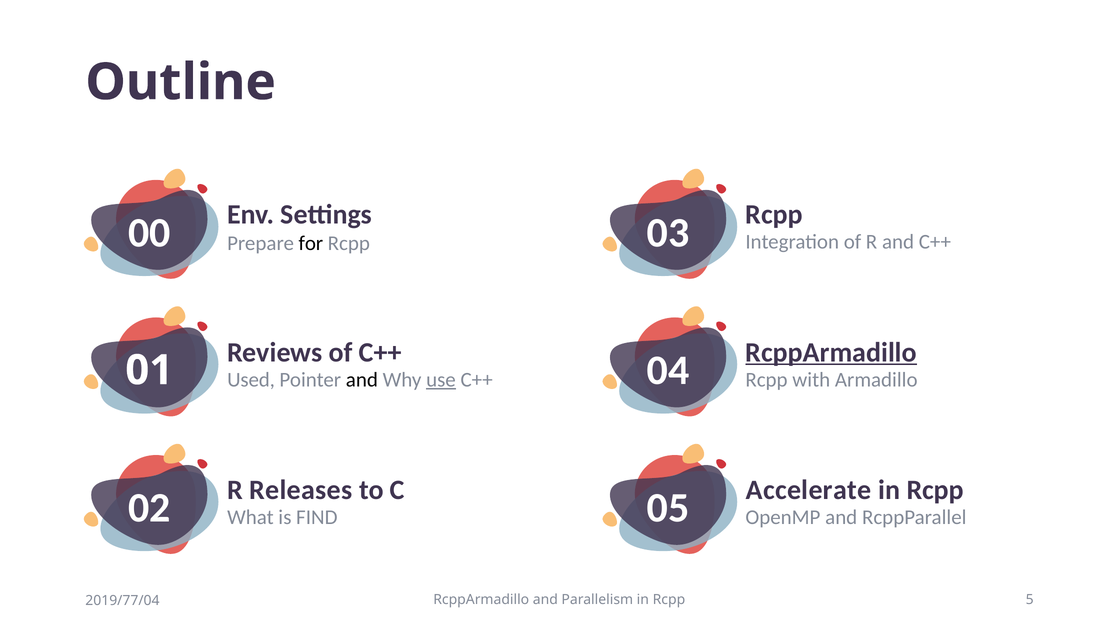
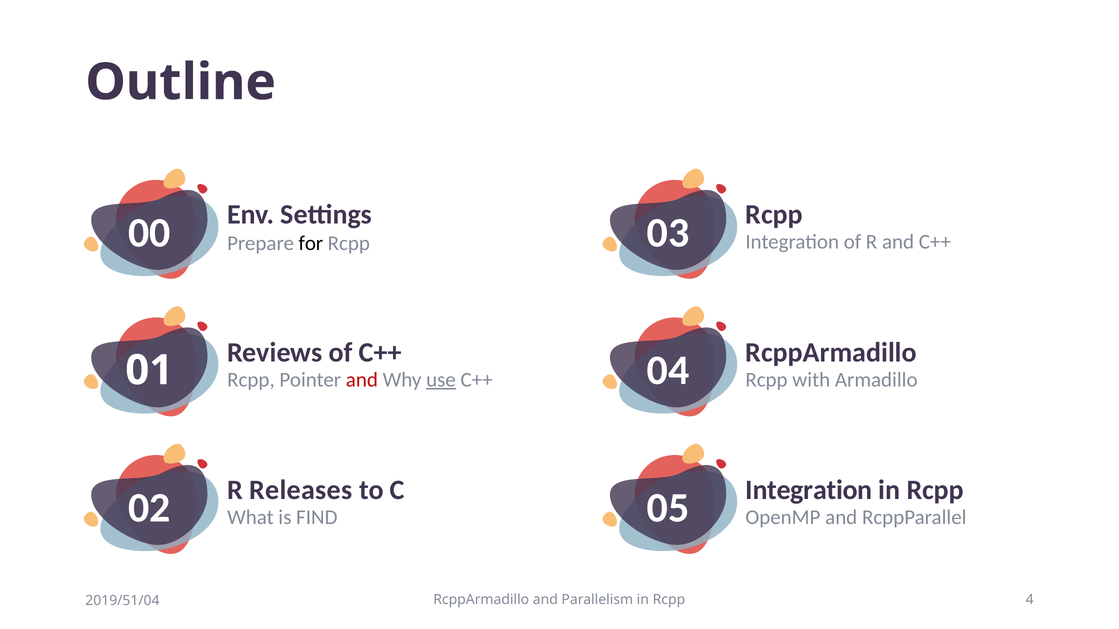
RcppArmadillo at (831, 353) underline: present -> none
Used at (251, 380): Used -> Rcpp
and at (362, 380) colour: black -> red
Accelerate at (809, 491): Accelerate -> Integration
5: 5 -> 4
2019/77/04: 2019/77/04 -> 2019/51/04
